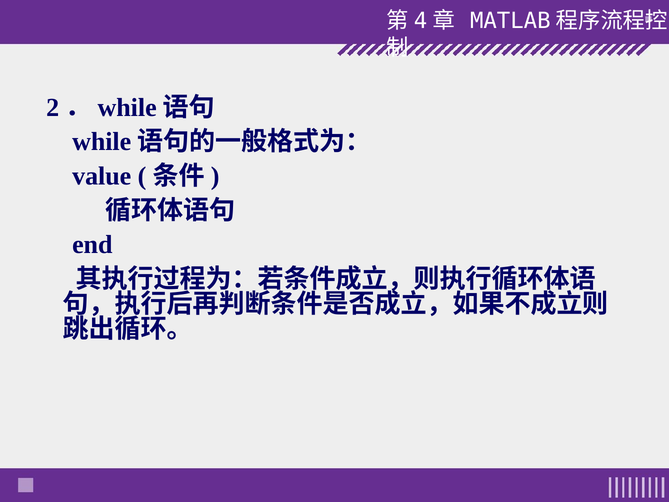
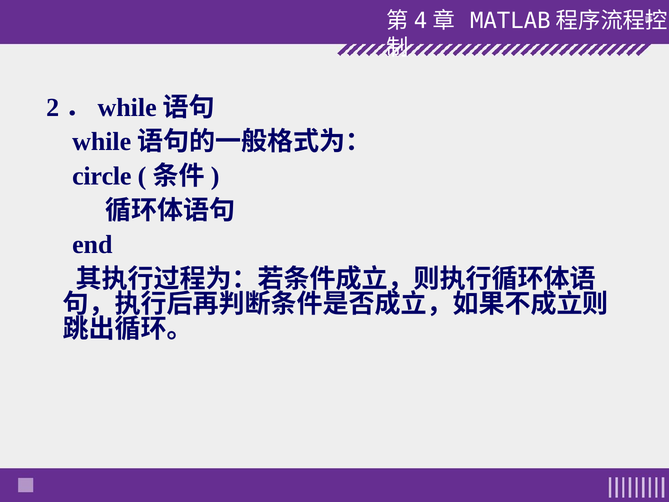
value: value -> circle
